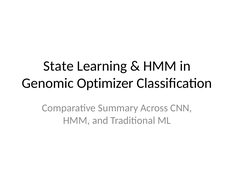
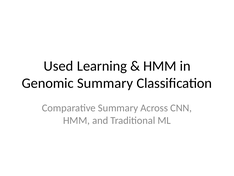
State: State -> Used
Genomic Optimizer: Optimizer -> Summary
